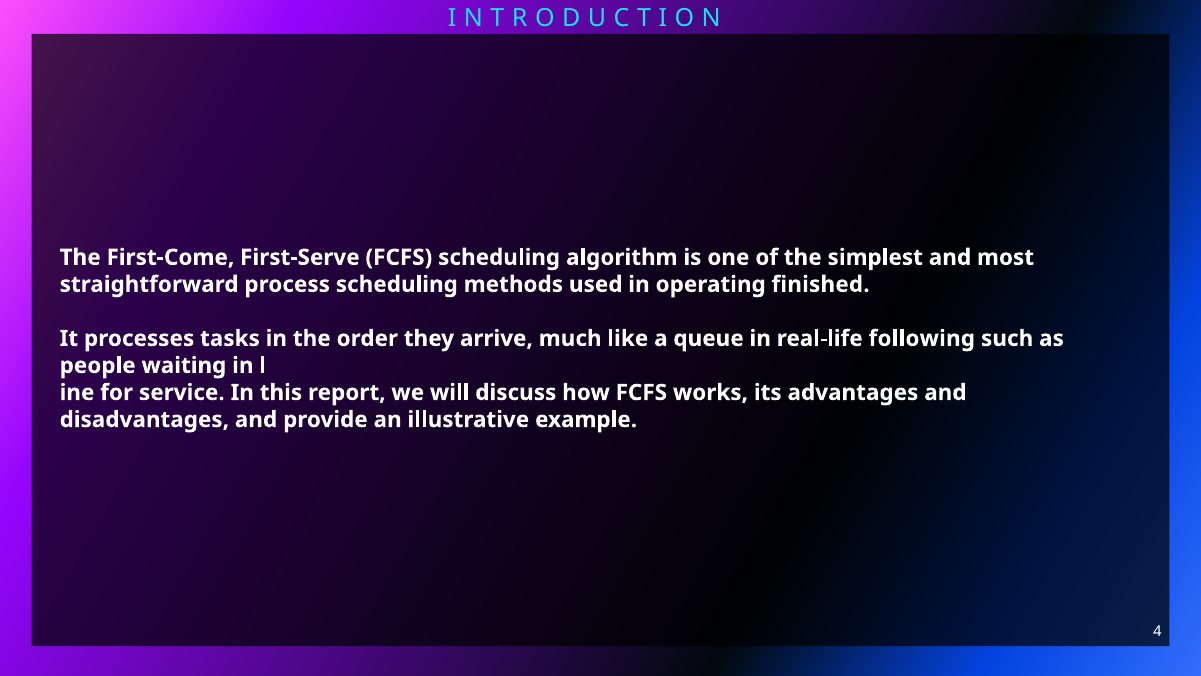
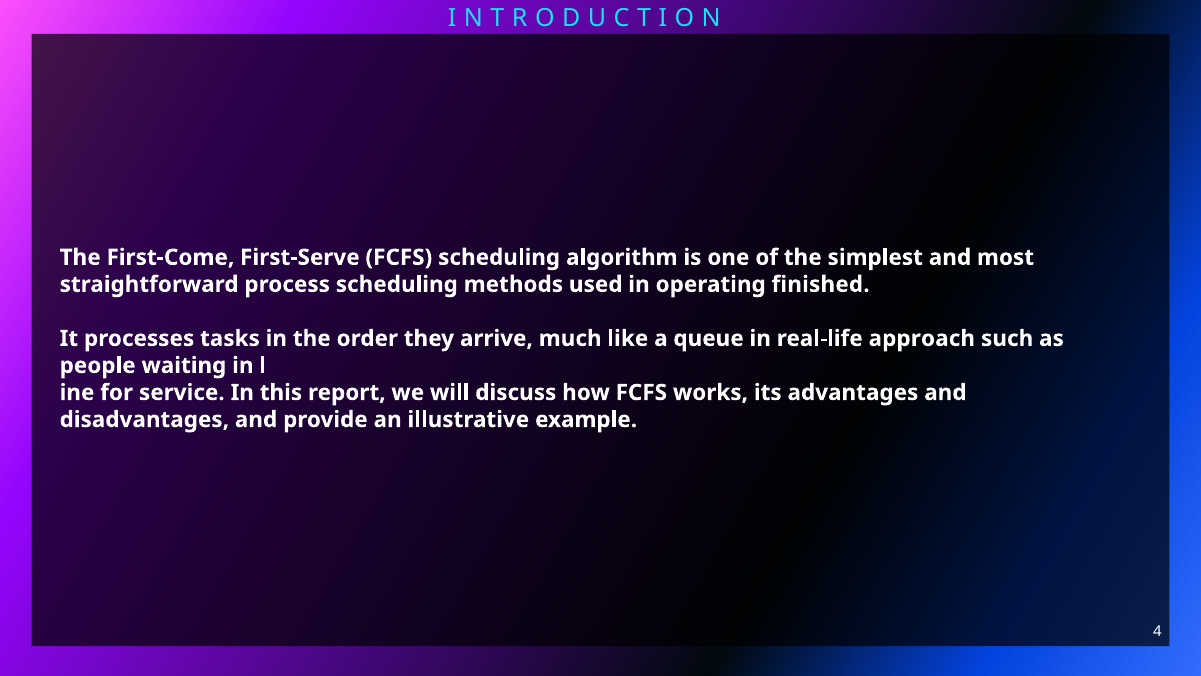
following: following -> approach
